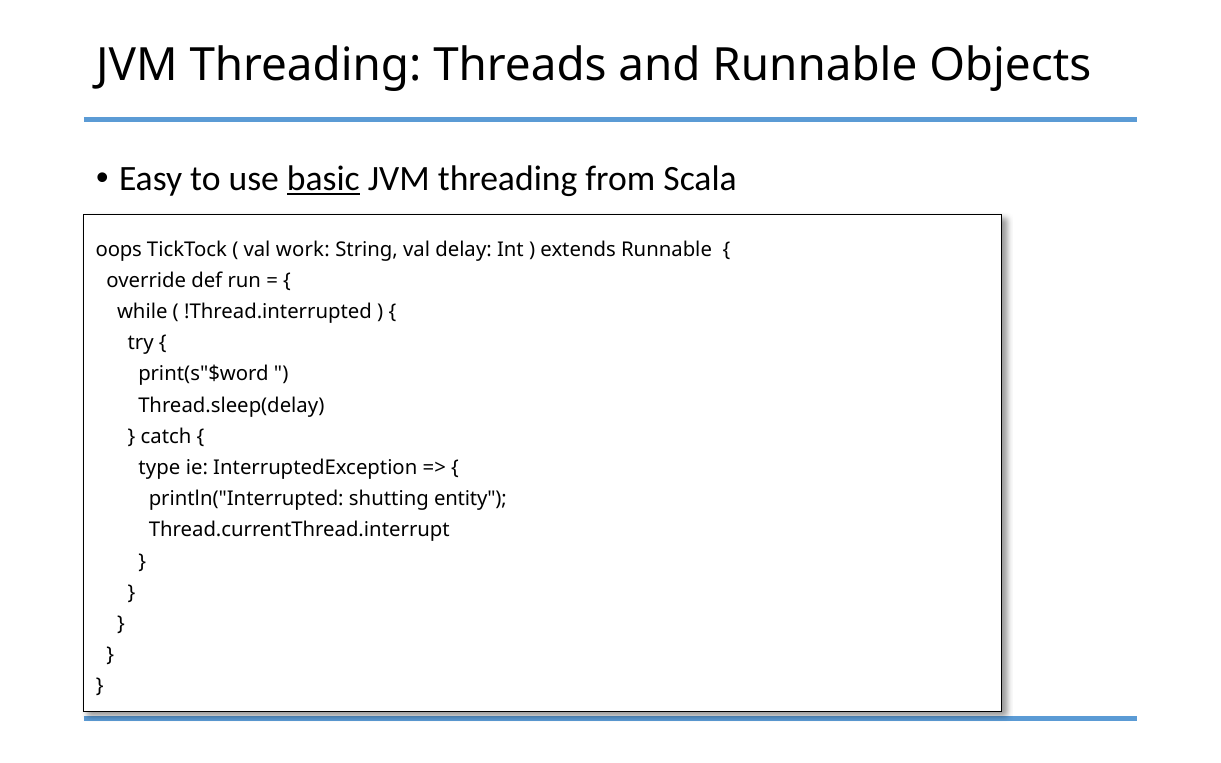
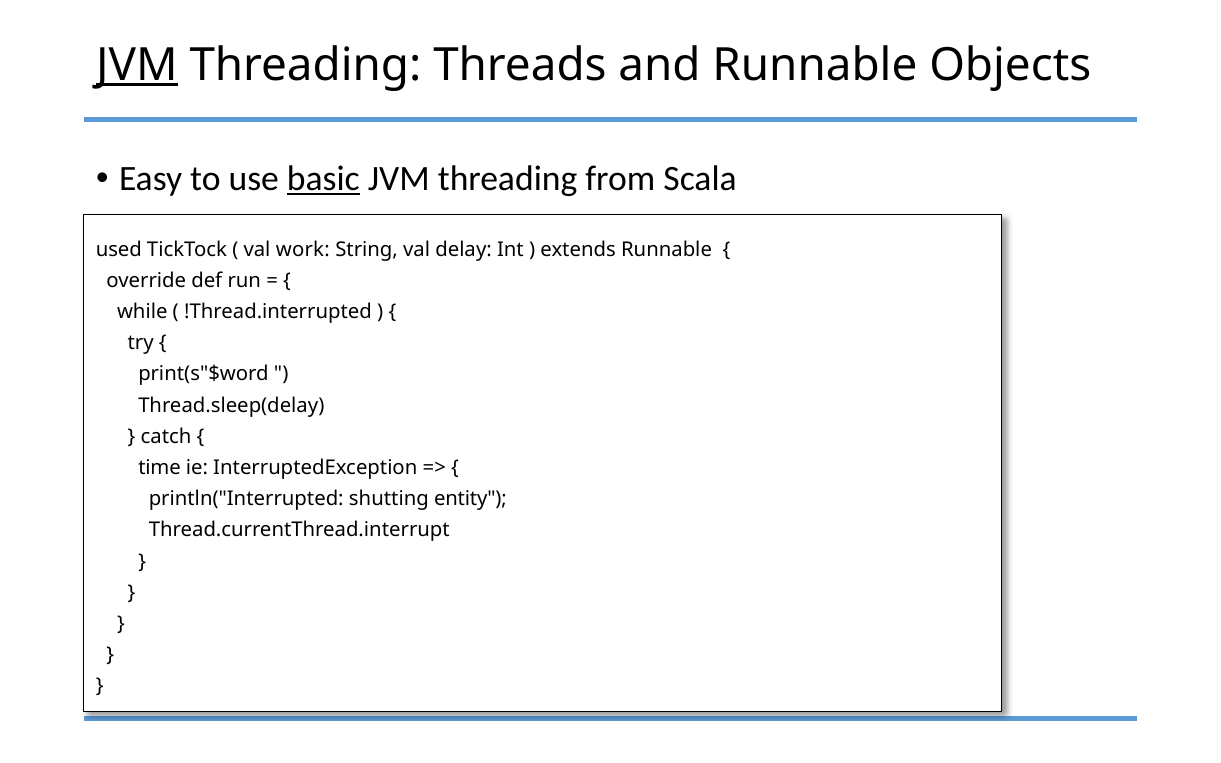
JVM at (137, 65) underline: none -> present
oops: oops -> used
type: type -> time
